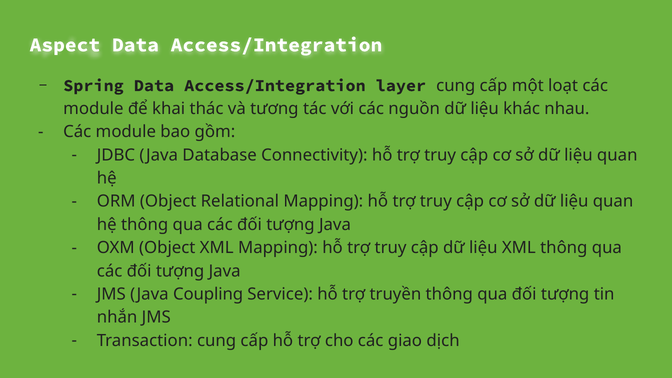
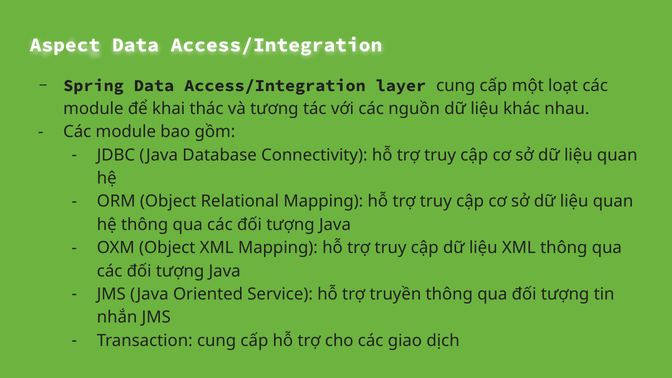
Coupling: Coupling -> Oriented
